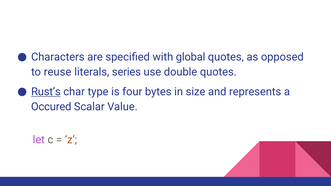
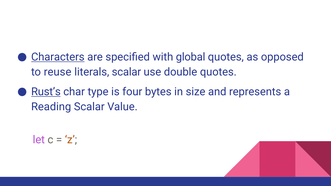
Characters underline: none -> present
literals series: series -> scalar
Occured: Occured -> Reading
